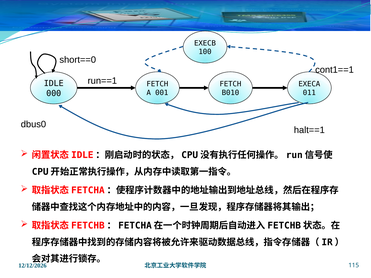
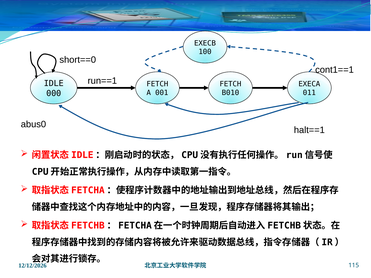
dbus0: dbus0 -> abus0
